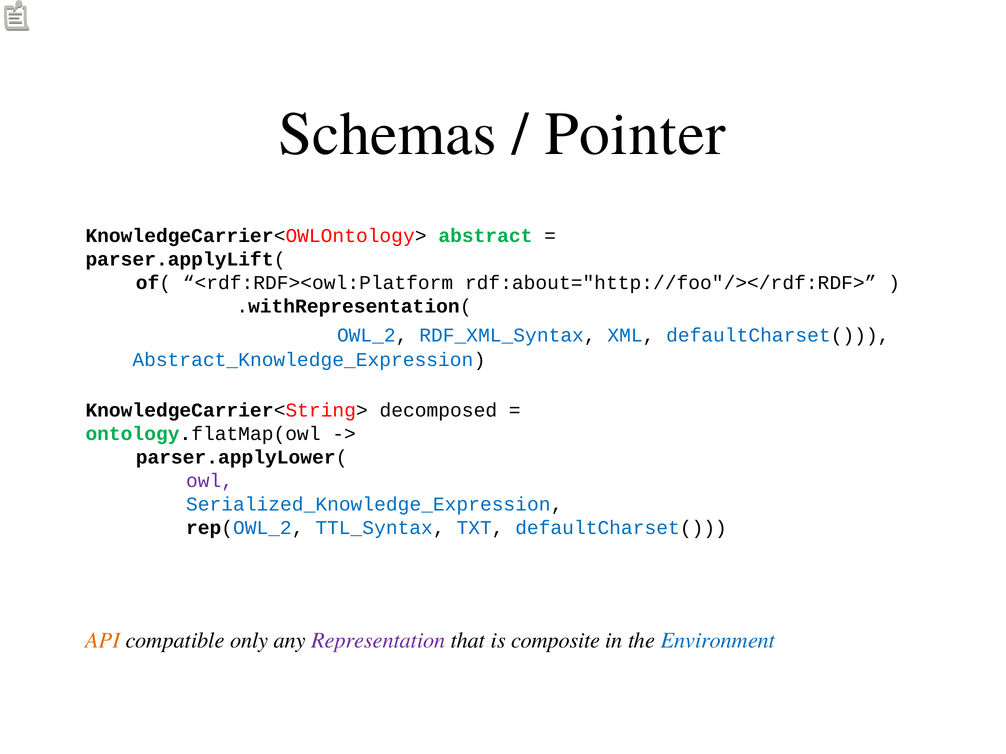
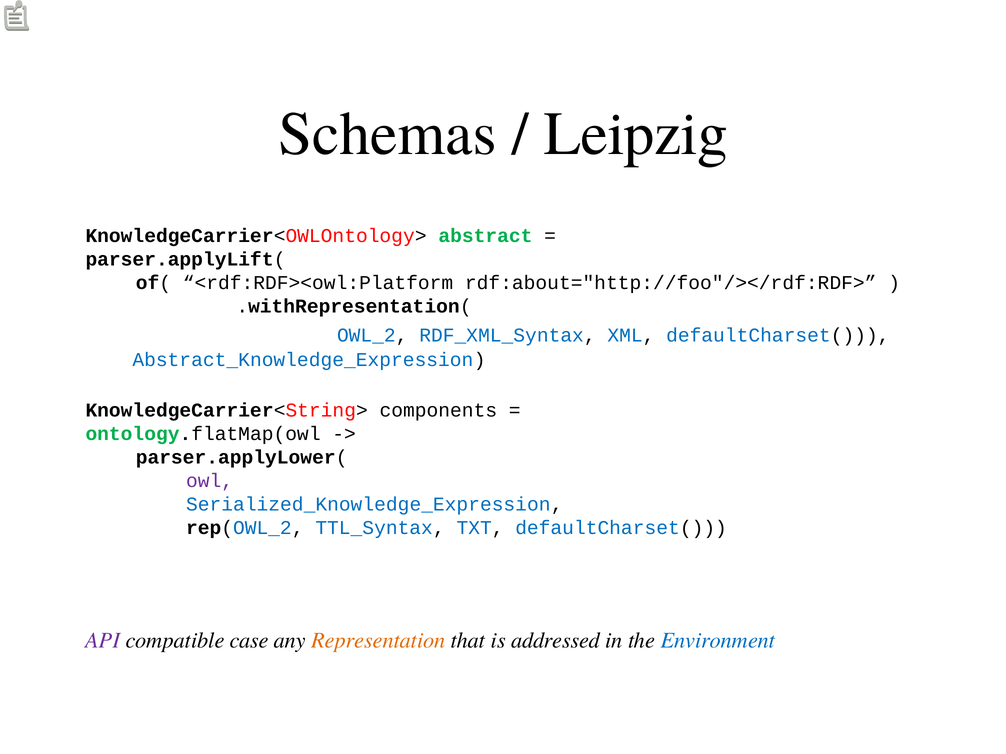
Pointer: Pointer -> Leipzig
decomposed: decomposed -> components
API colour: orange -> purple
only: only -> case
Representation colour: purple -> orange
composite: composite -> addressed
